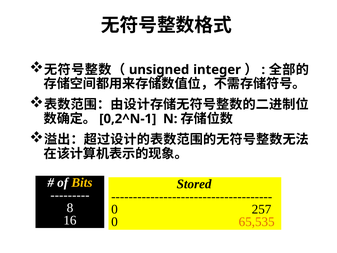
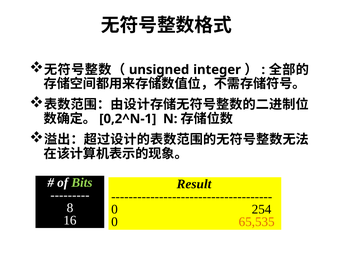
Bits colour: yellow -> light green
Stored: Stored -> Result
257: 257 -> 254
